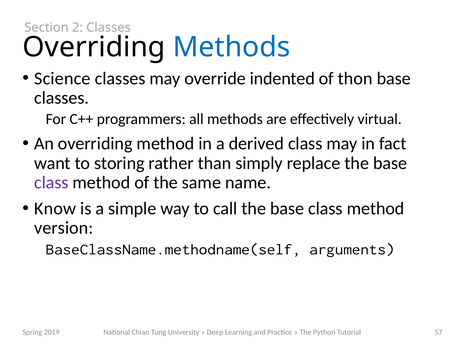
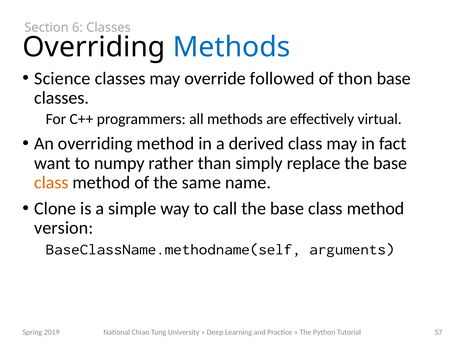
2: 2 -> 6
indented: indented -> followed
storing: storing -> numpy
class at (51, 183) colour: purple -> orange
Know: Know -> Clone
